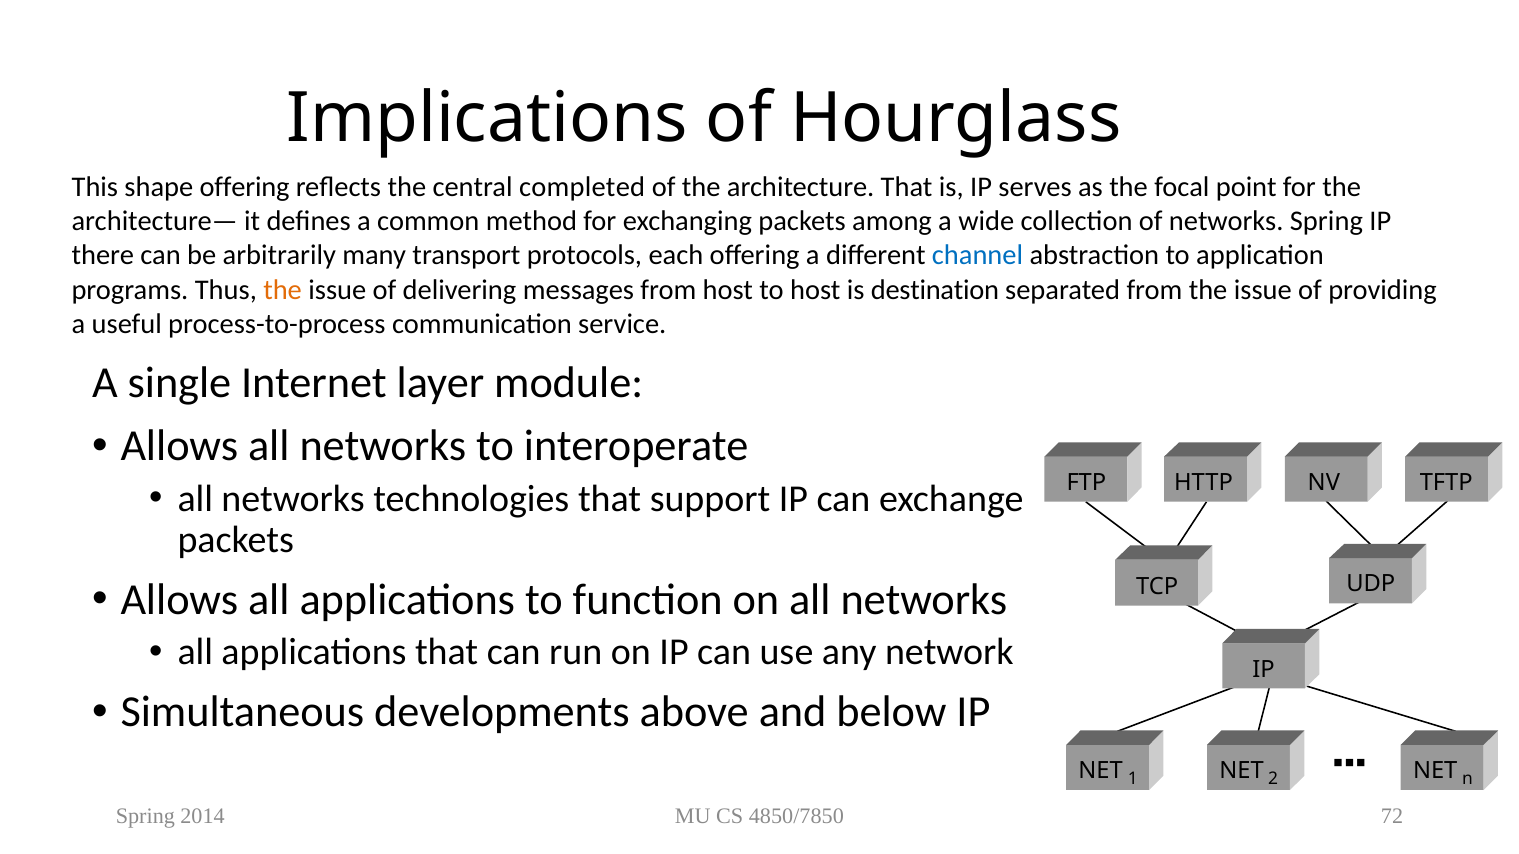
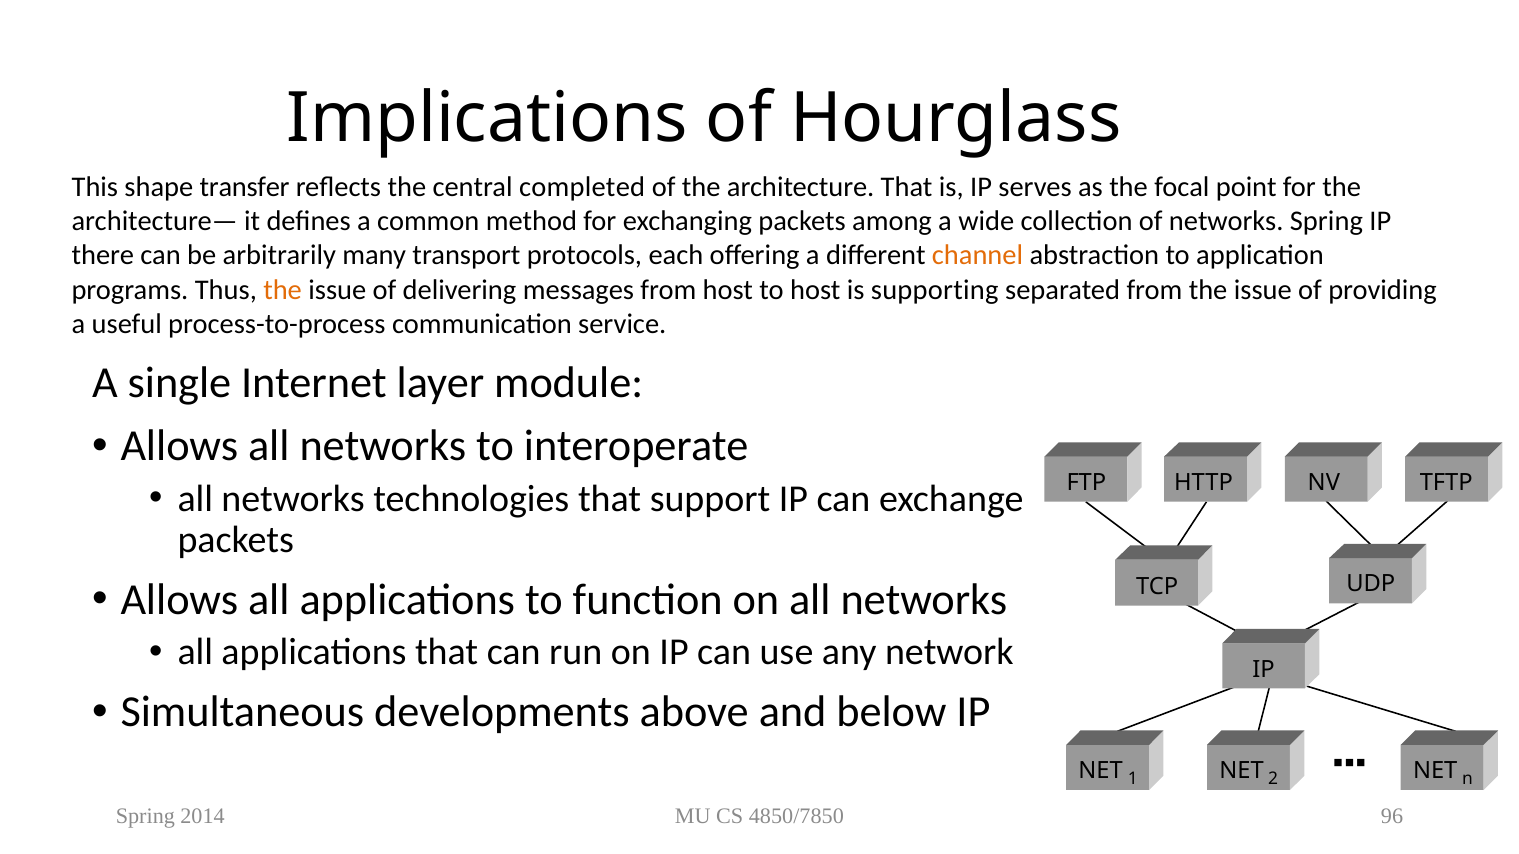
shape offering: offering -> transfer
channel colour: blue -> orange
destination: destination -> supporting
72: 72 -> 96
